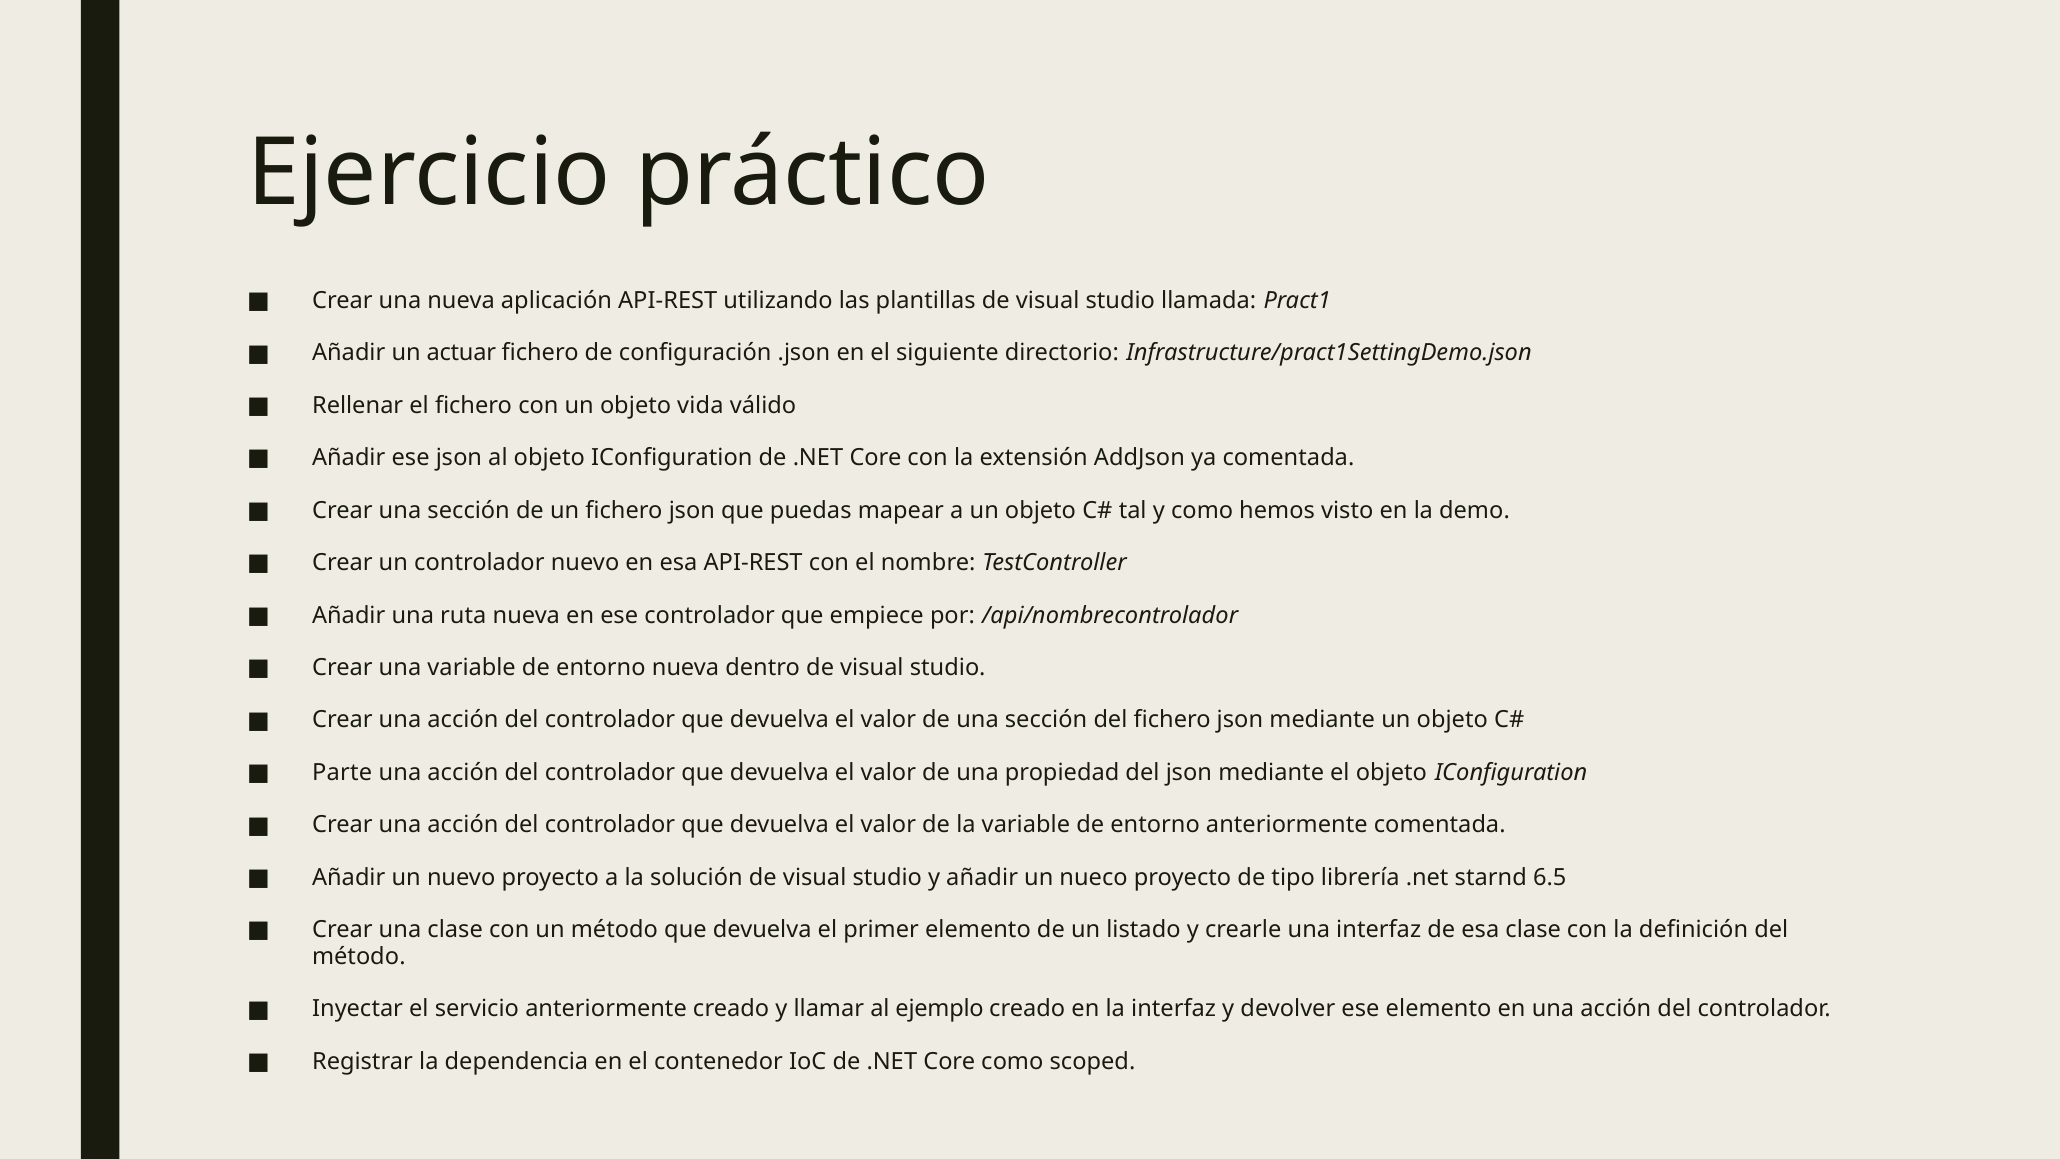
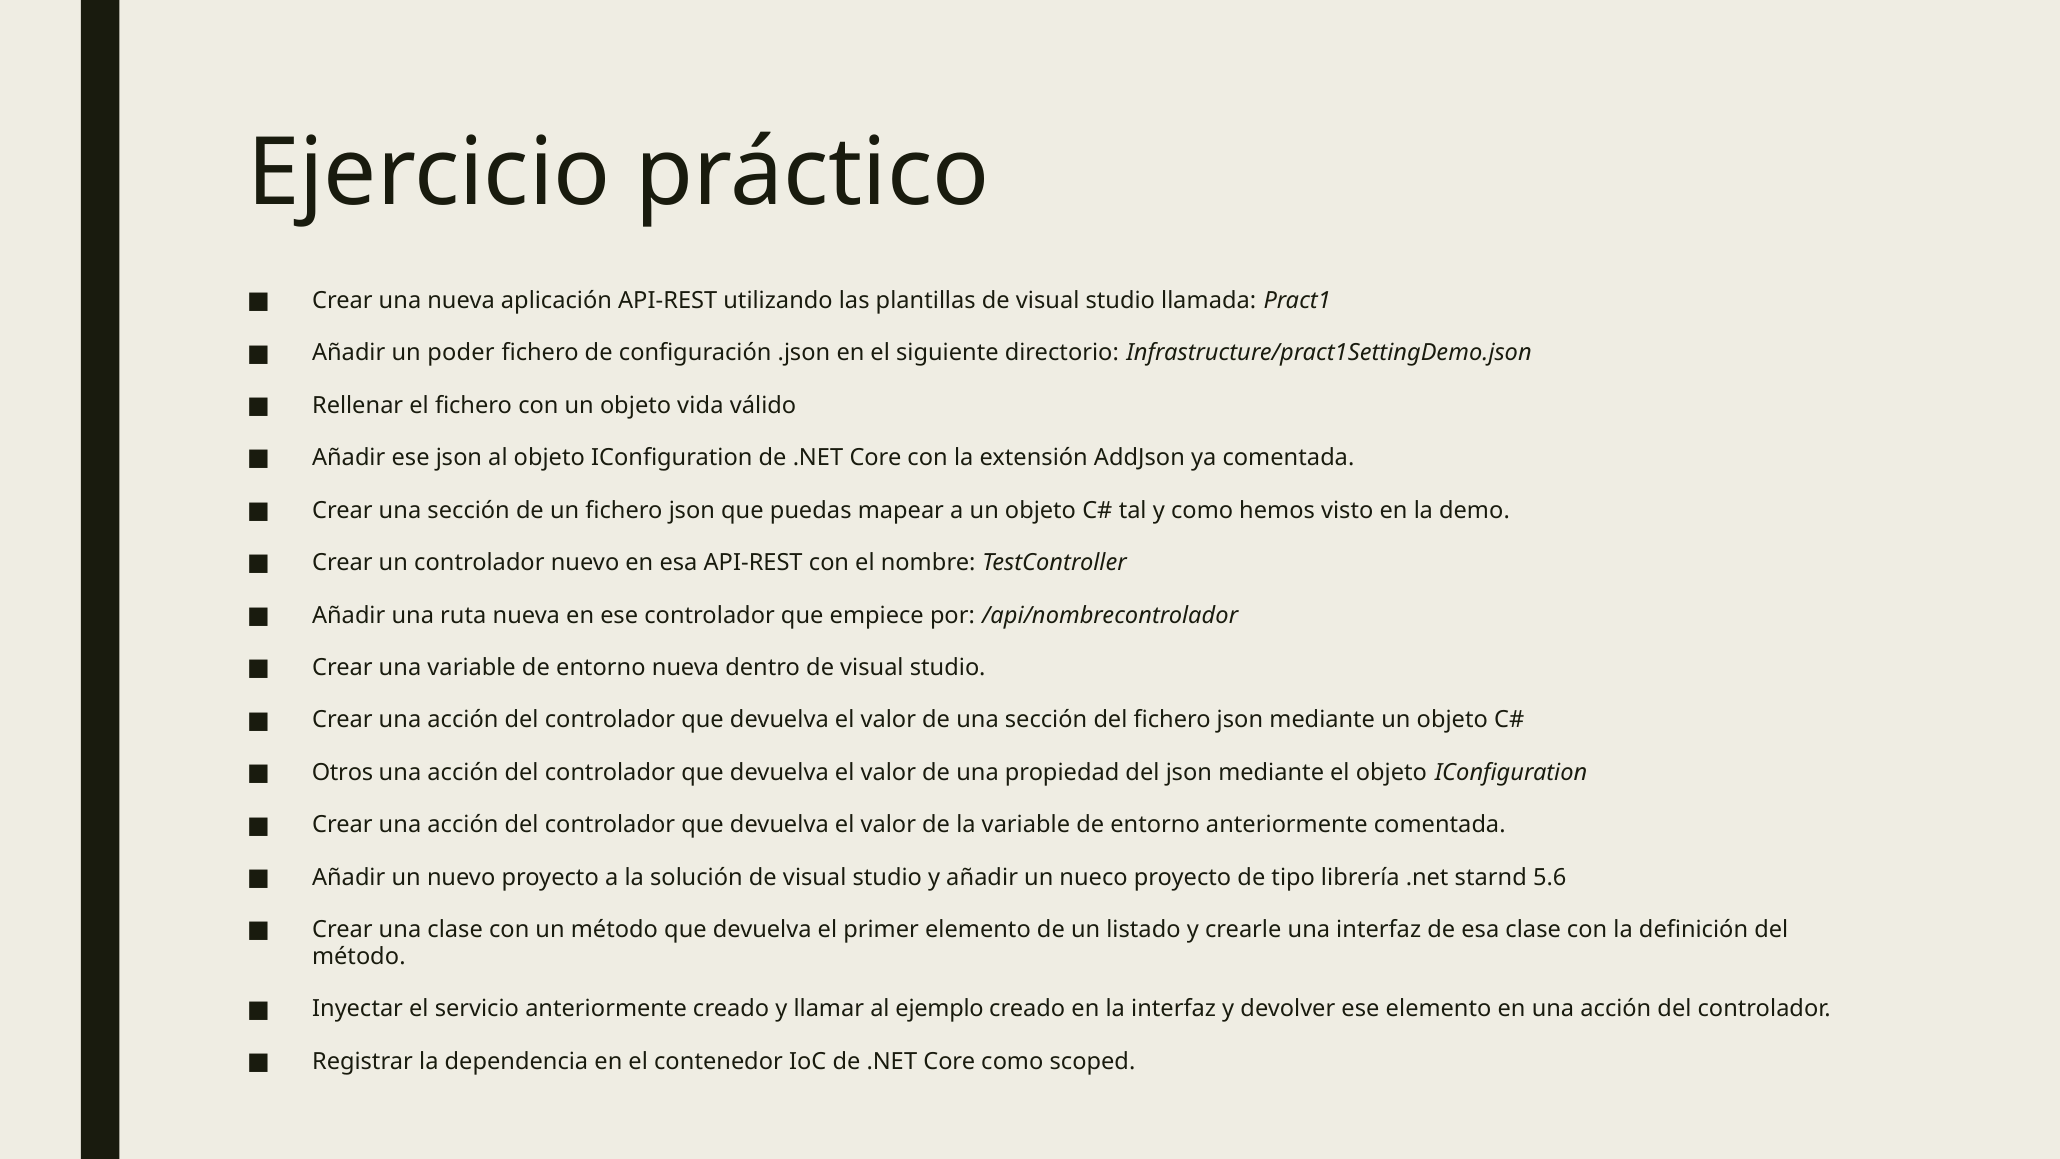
actuar: actuar -> poder
Parte: Parte -> Otros
6.5: 6.5 -> 5.6
